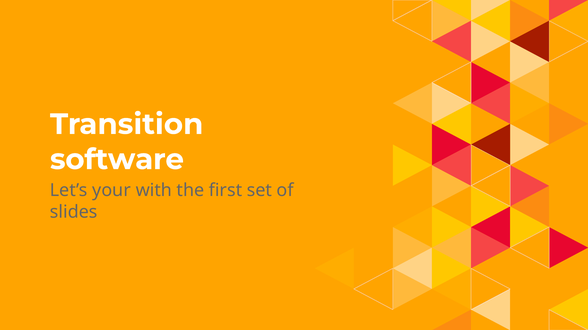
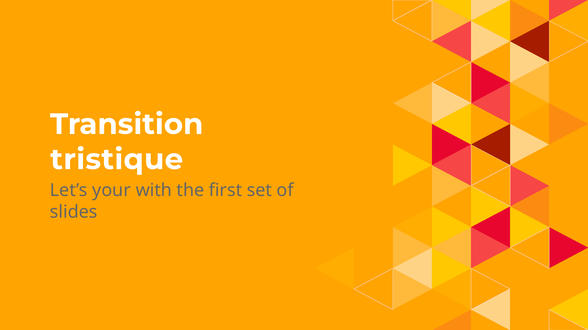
software: software -> tristique
